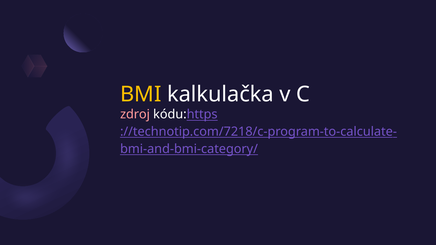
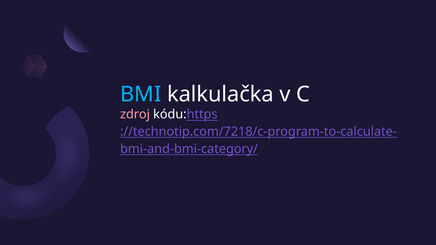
BMI colour: yellow -> light blue
